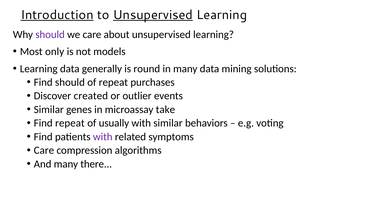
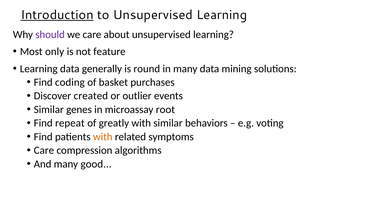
Unsupervised at (153, 15) underline: present -> none
models: models -> feature
Find should: should -> coding
of repeat: repeat -> basket
take: take -> root
usually: usually -> greatly
with at (103, 137) colour: purple -> orange
there: there -> good
